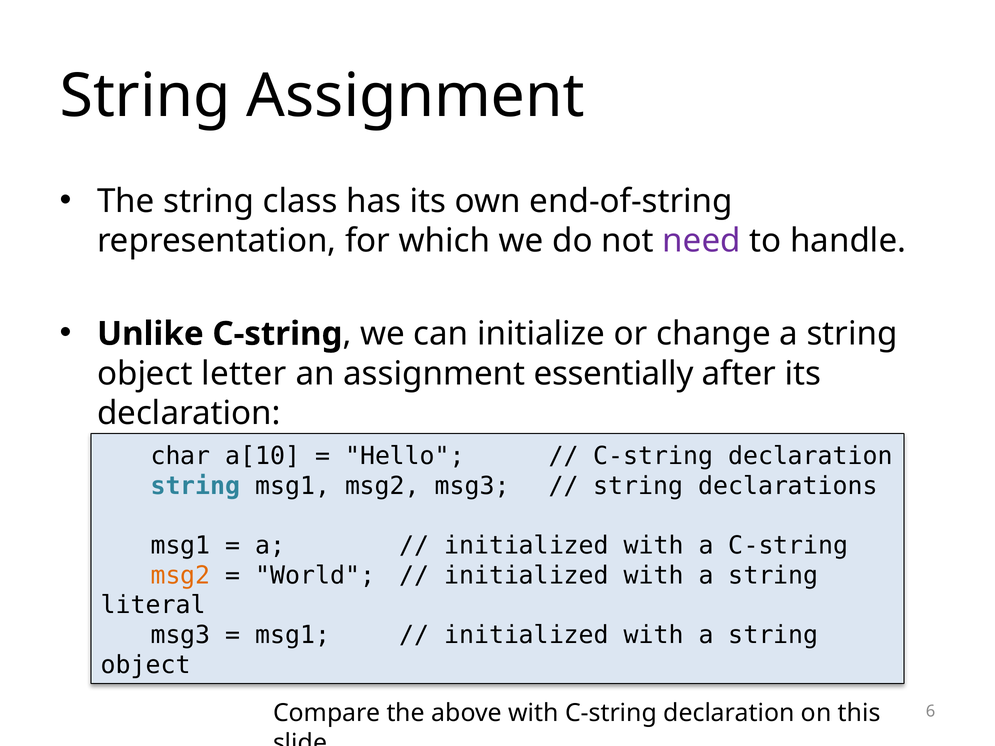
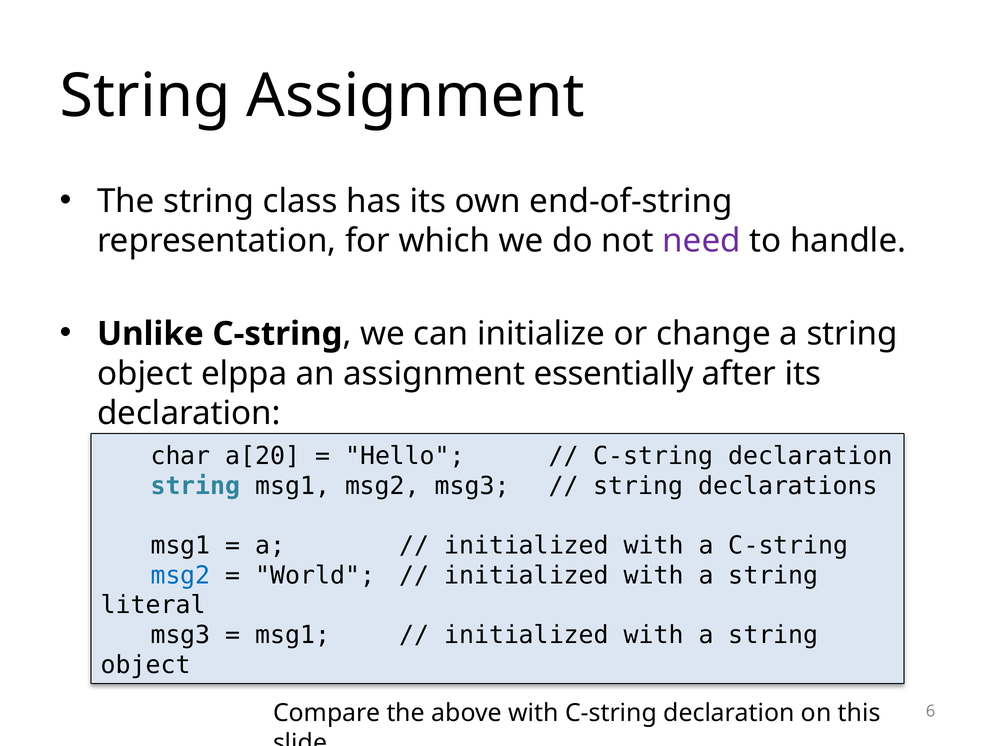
letter: letter -> elppa
a[10: a[10 -> a[20
msg2 at (180, 576) colour: orange -> blue
